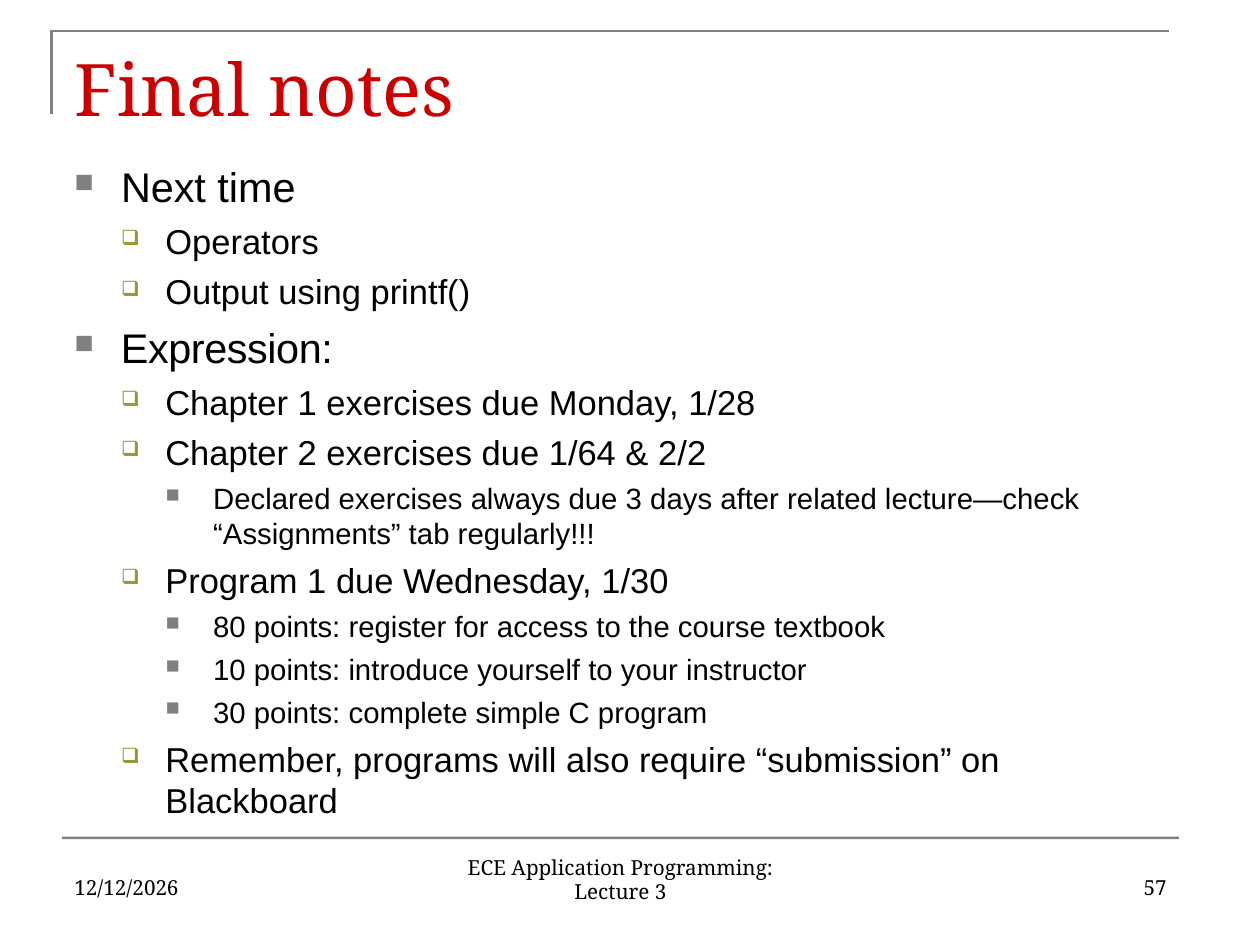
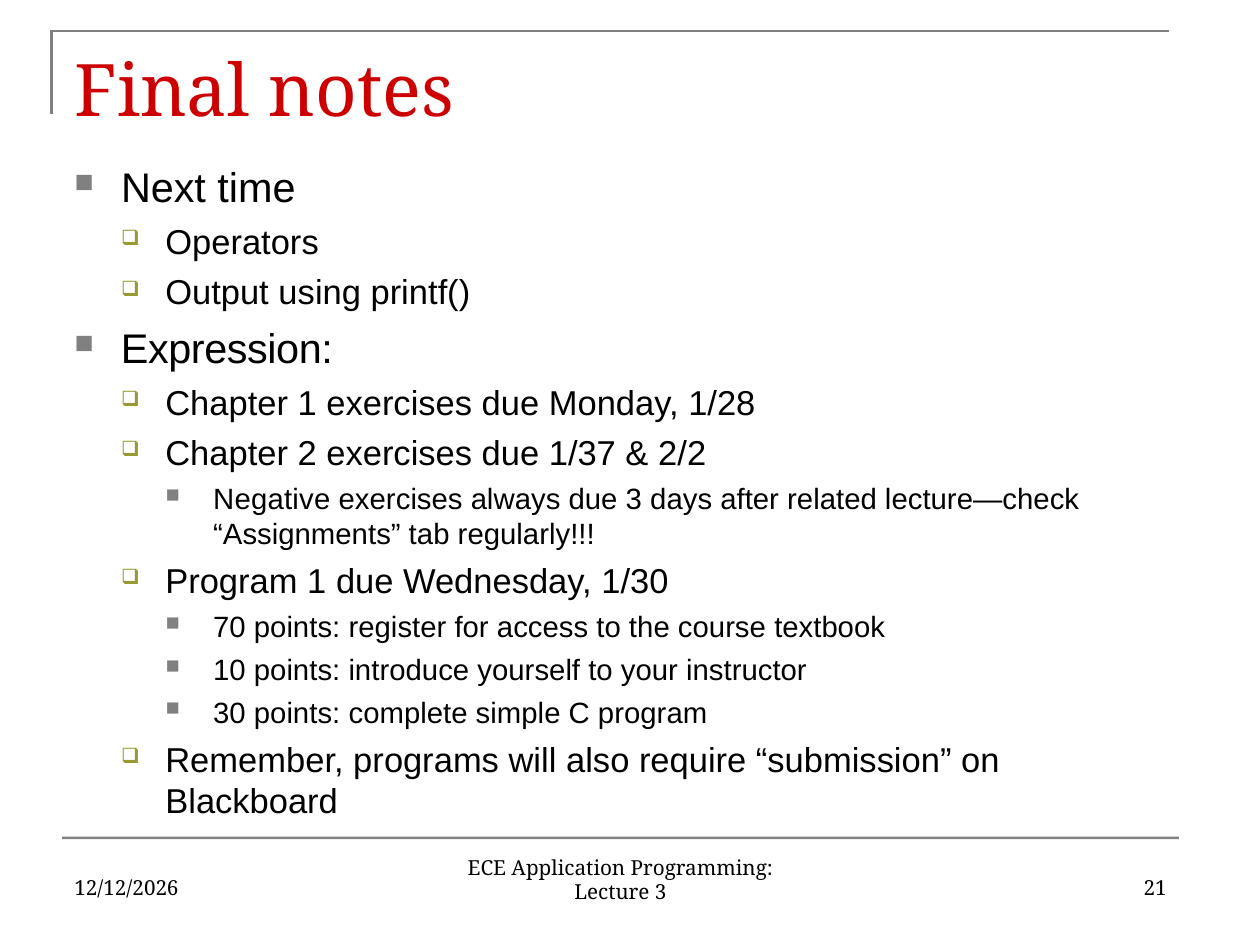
1/64: 1/64 -> 1/37
Declared: Declared -> Negative
80: 80 -> 70
57: 57 -> 21
